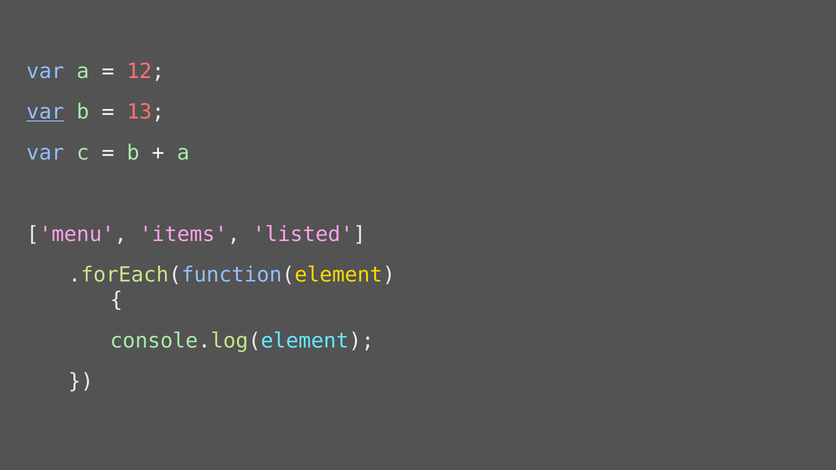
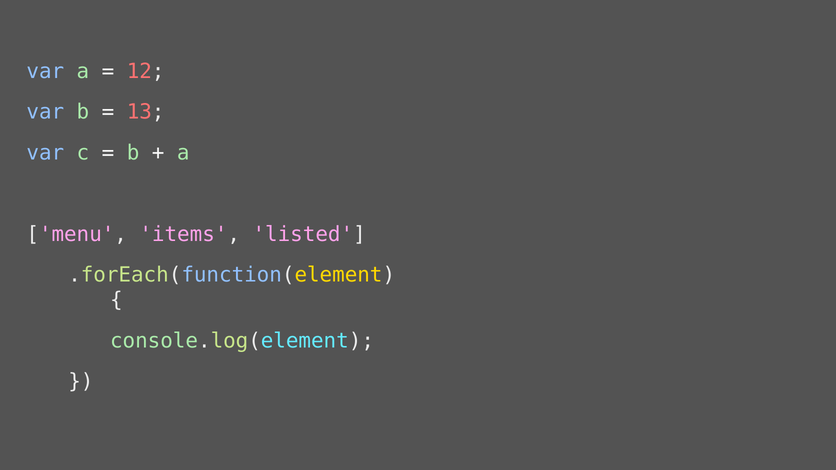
var at (45, 112) underline: present -> none
